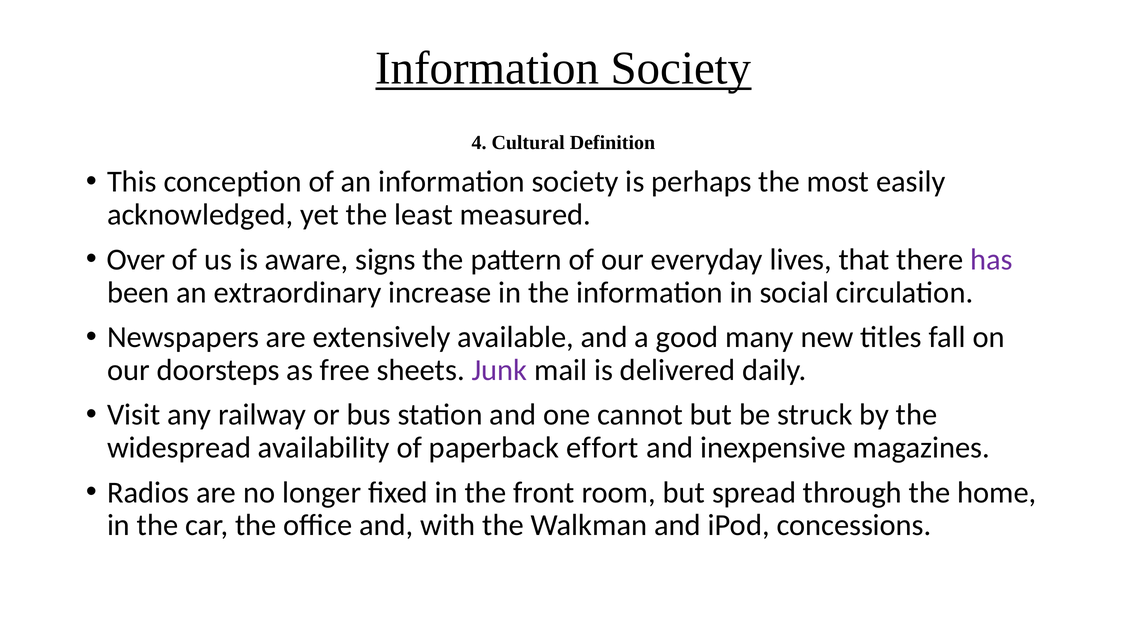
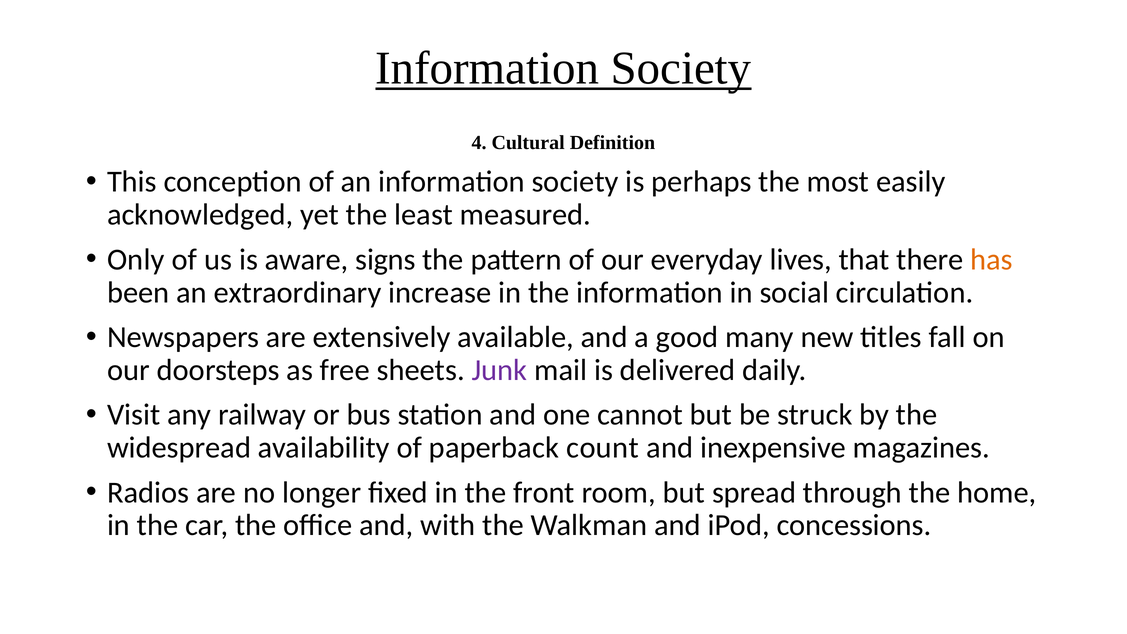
Over: Over -> Only
has colour: purple -> orange
effort: effort -> count
